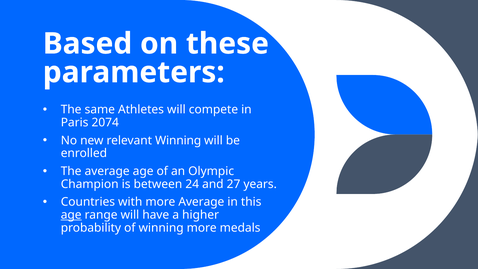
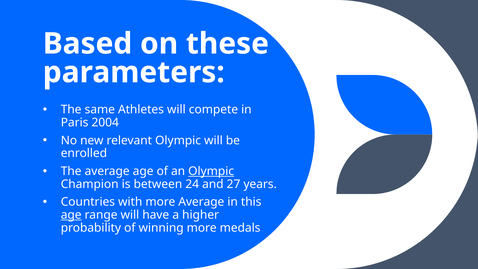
2074: 2074 -> 2004
relevant Winning: Winning -> Olympic
Olympic at (211, 171) underline: none -> present
